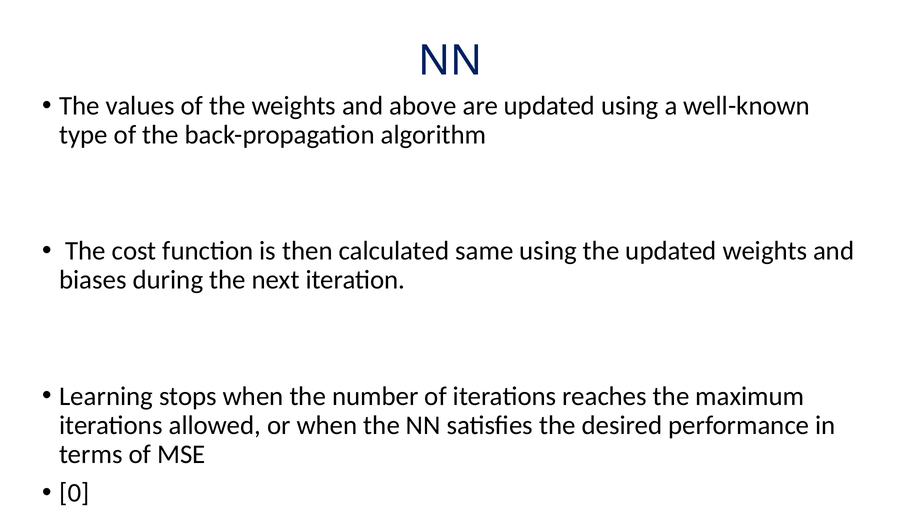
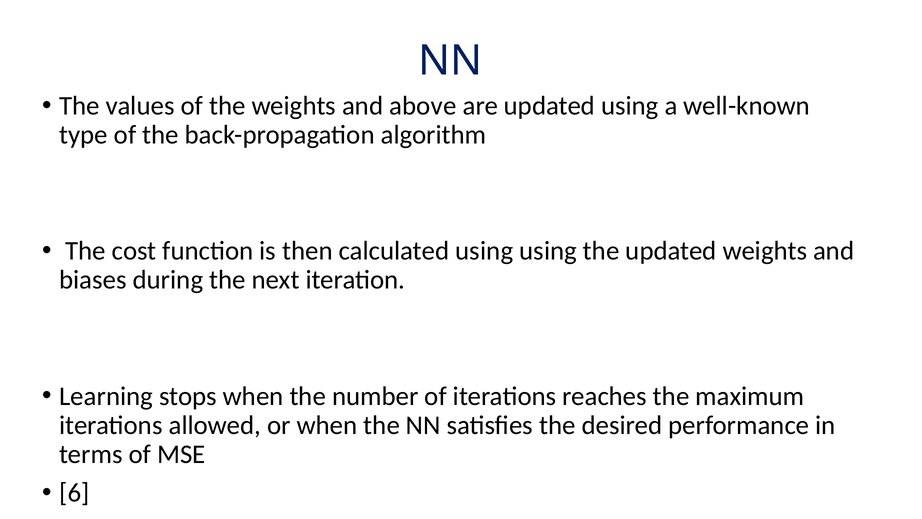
calculated same: same -> using
0: 0 -> 6
